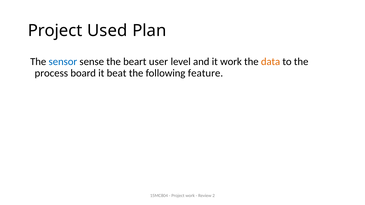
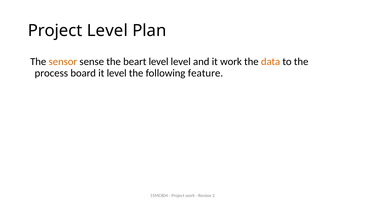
Project Used: Used -> Level
sensor colour: blue -> orange
beart user: user -> level
it beat: beat -> level
